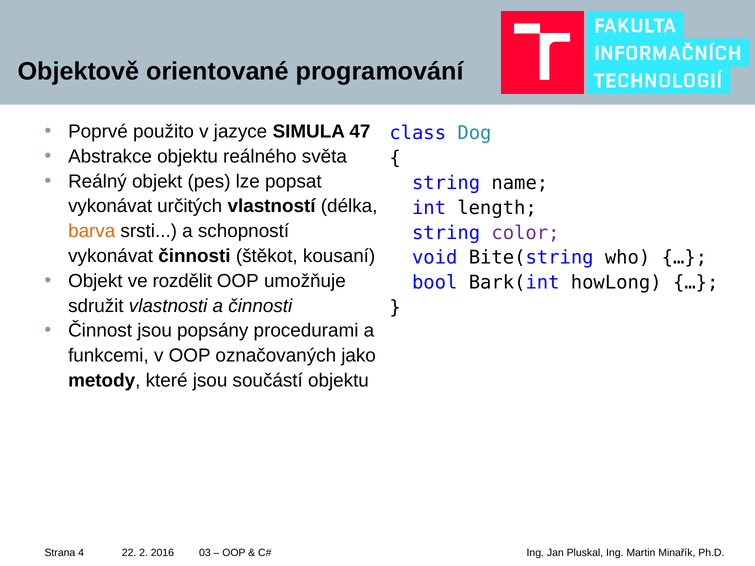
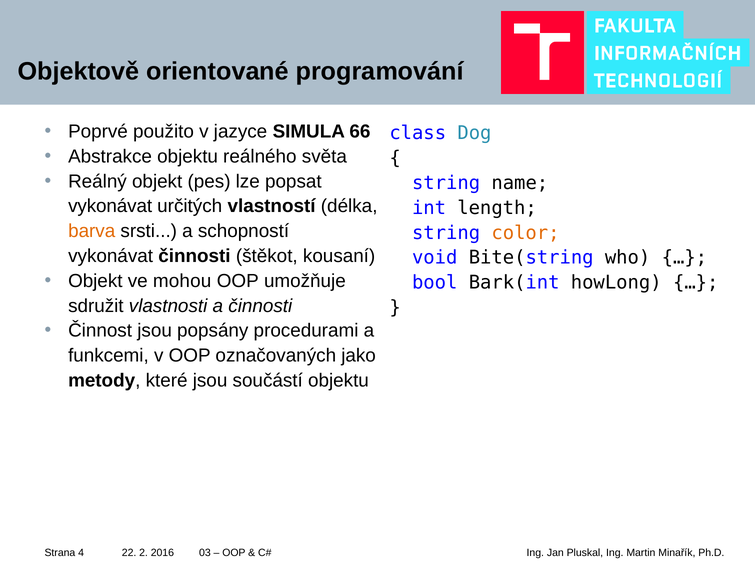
47: 47 -> 66
color colour: purple -> orange
rozdělit: rozdělit -> mohou
